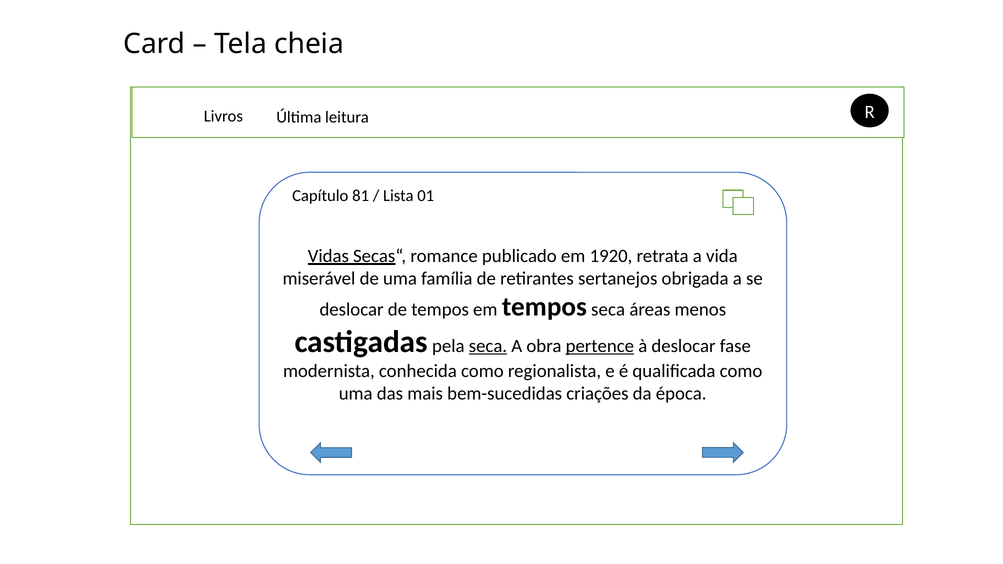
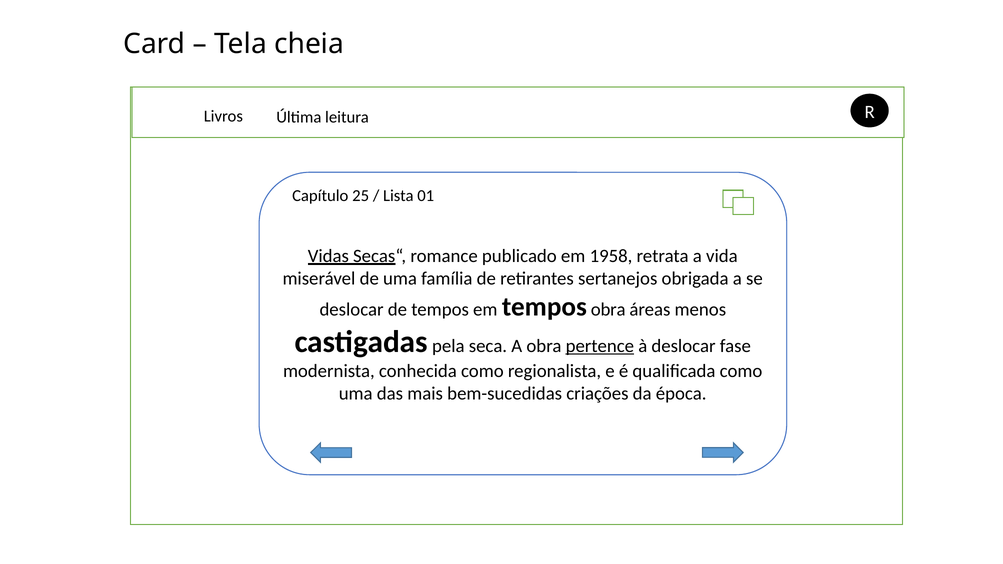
81: 81 -> 25
1920: 1920 -> 1958
tempos seca: seca -> obra
seca at (488, 346) underline: present -> none
